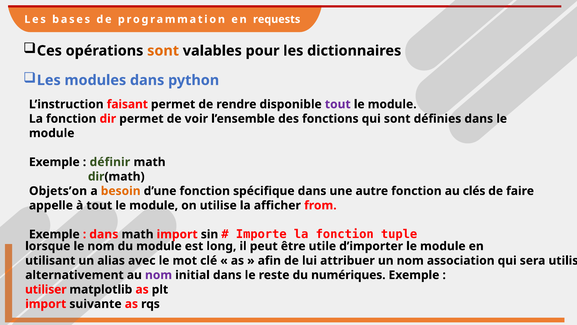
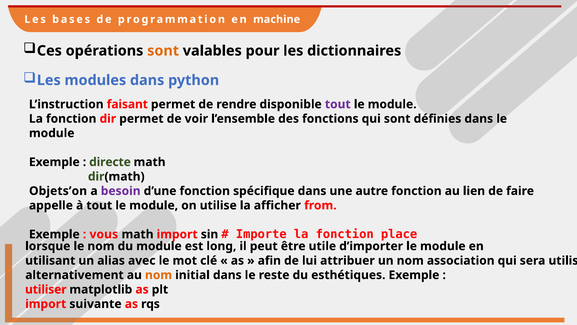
requests: requests -> machine
définir: définir -> directe
besoin colour: orange -> purple
clés: clés -> lien
dans at (104, 234): dans -> vous
tuple: tuple -> place
nom at (159, 275) colour: purple -> orange
numériques: numériques -> esthétiques
